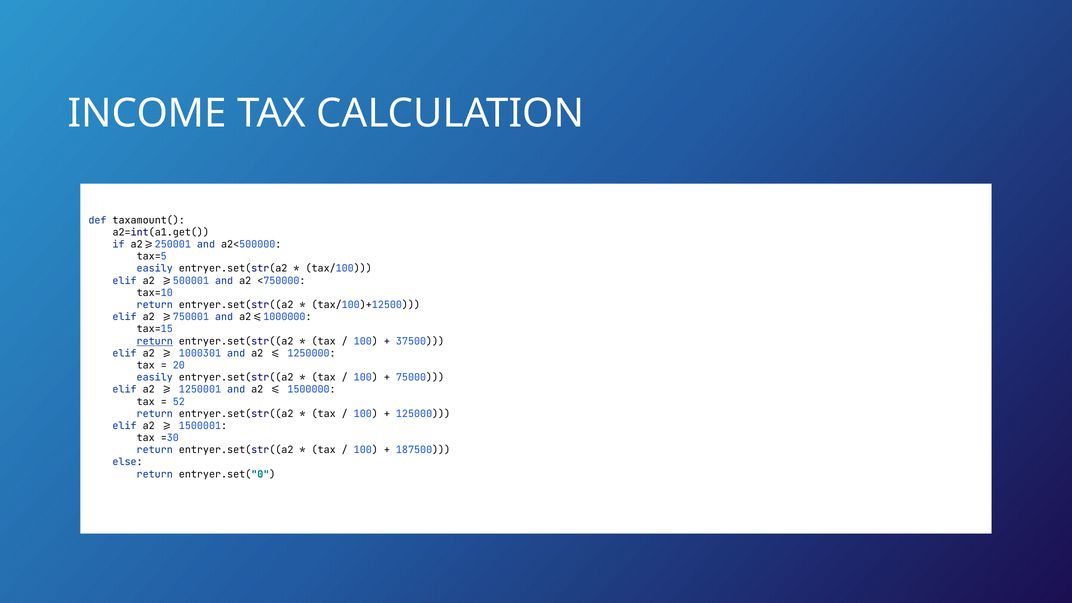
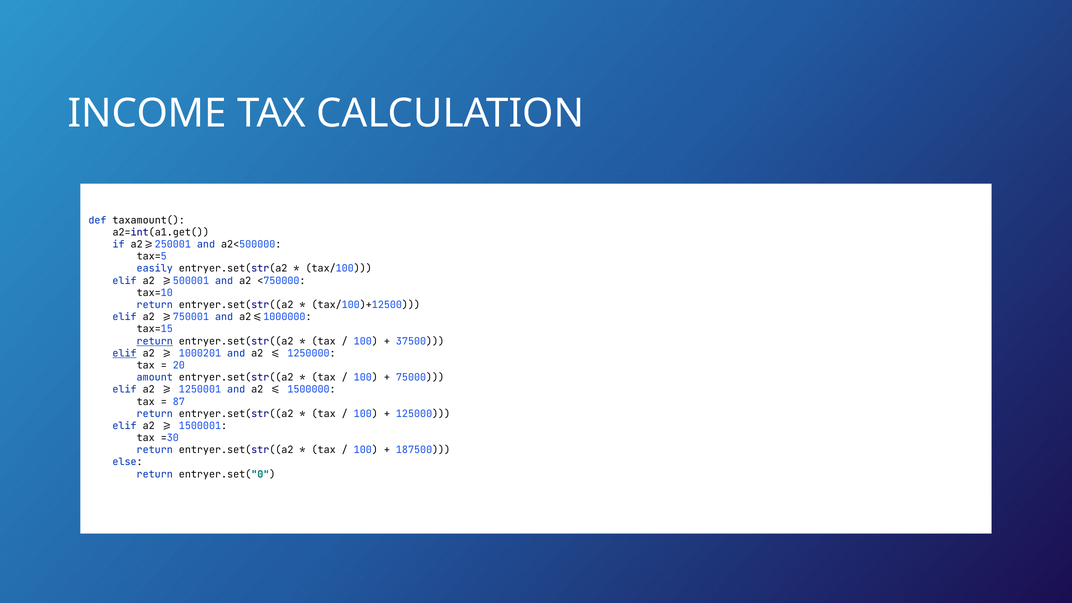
elif at (125, 353) underline: none -> present
1000301: 1000301 -> 1000201
easily at (155, 377): easily -> amount
52: 52 -> 87
